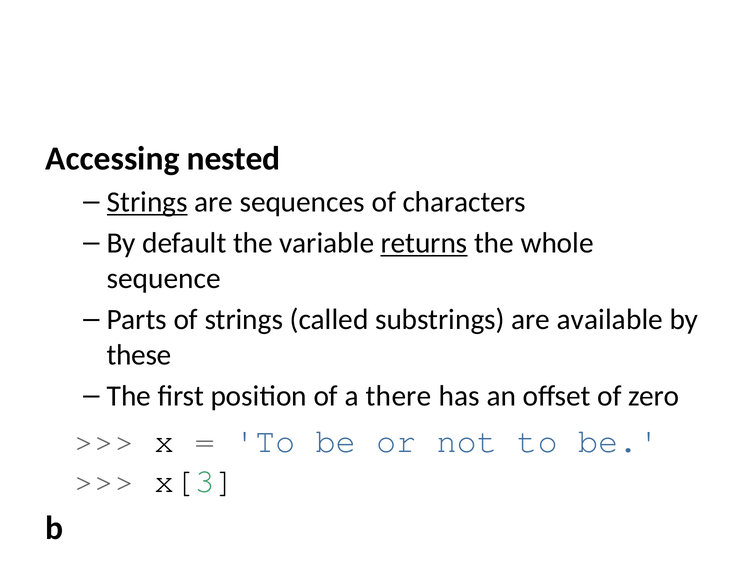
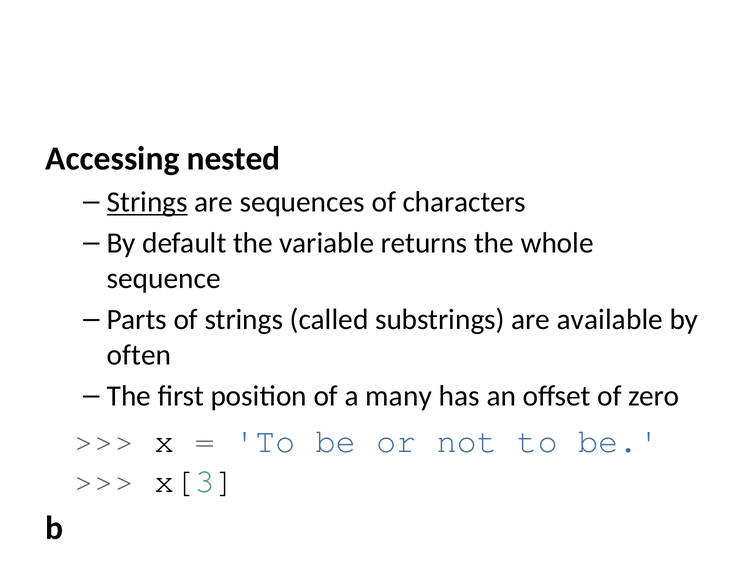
returns underline: present -> none
these: these -> often
there: there -> many
